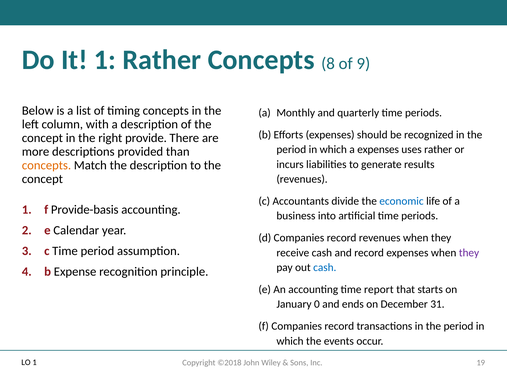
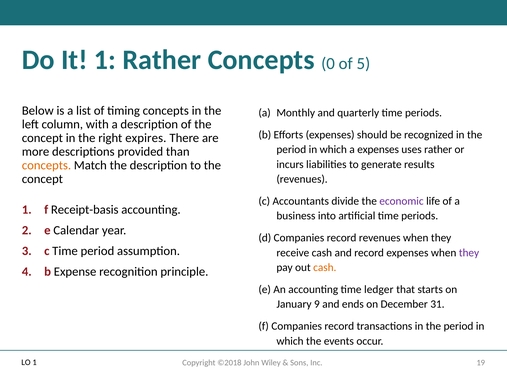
8: 8 -> 0
9: 9 -> 5
provide: provide -> expires
economic colour: blue -> purple
Provide-basis: Provide-basis -> Receipt-basis
cash at (325, 268) colour: blue -> orange
report: report -> ledger
0: 0 -> 9
